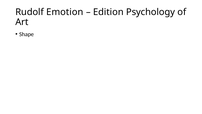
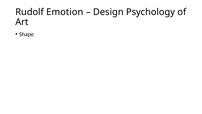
Edition: Edition -> Design
